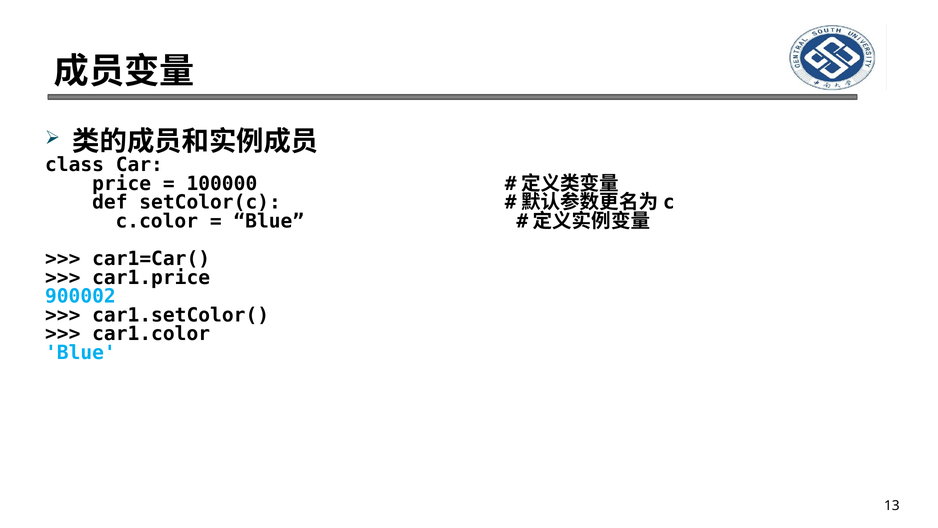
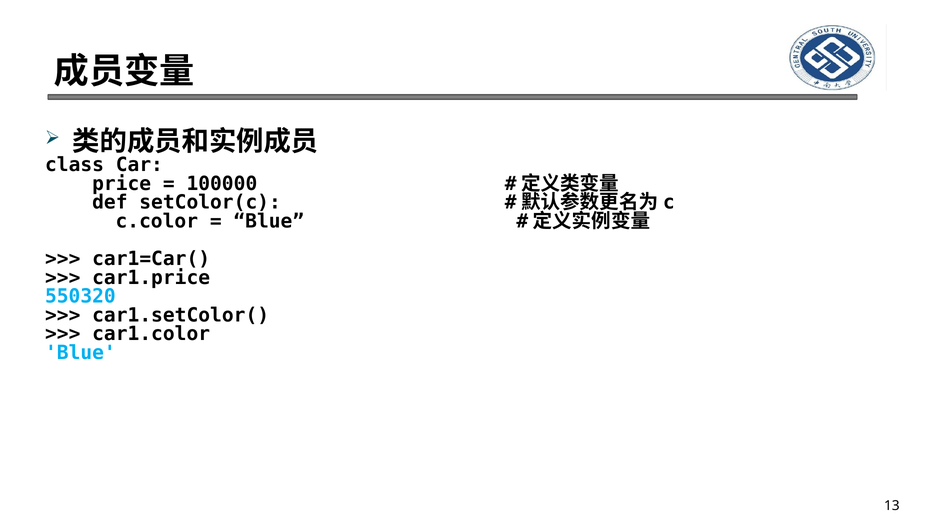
900002: 900002 -> 550320
